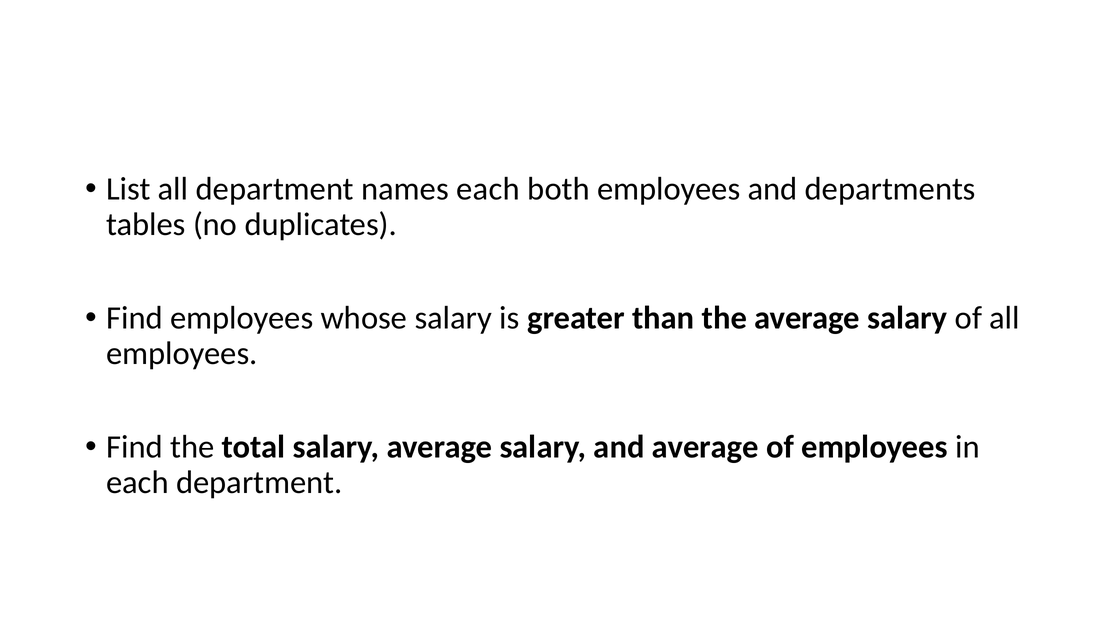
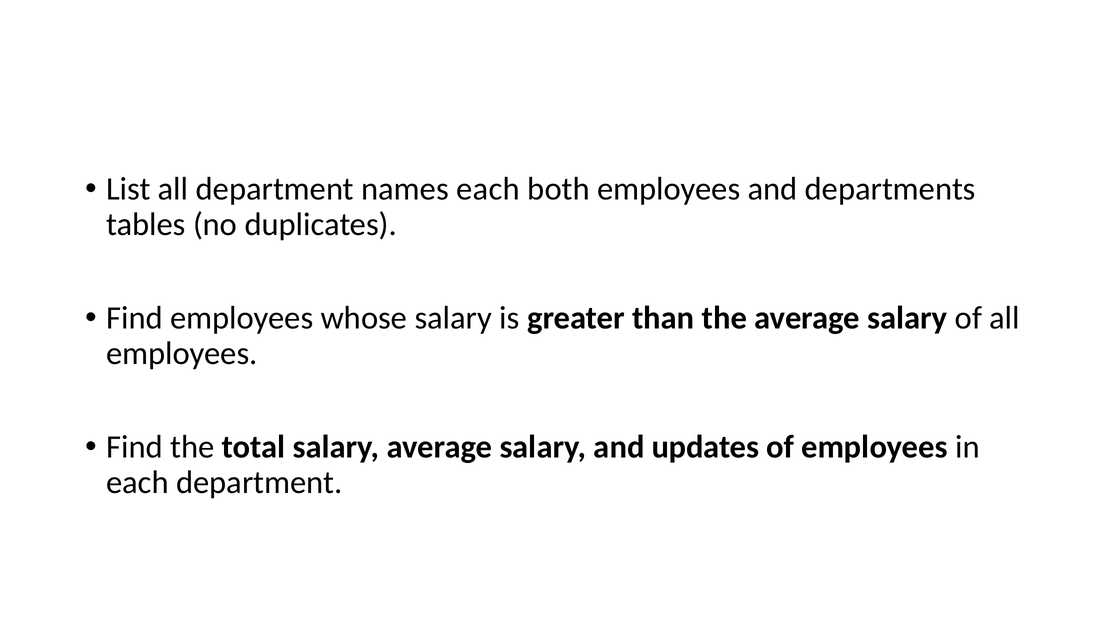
and average: average -> updates
